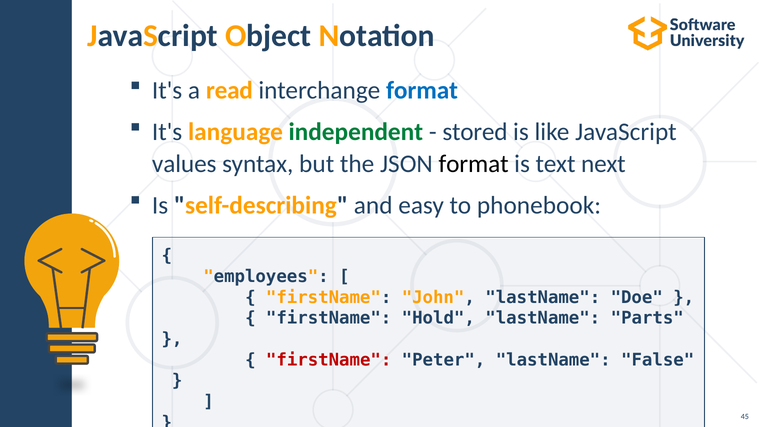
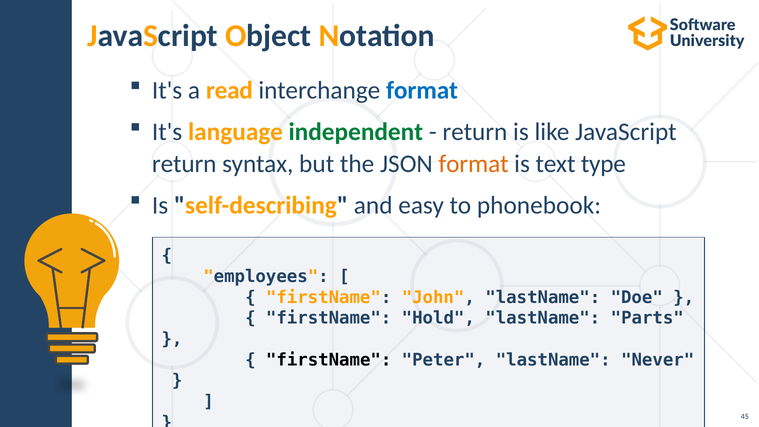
stored at (475, 132): stored -> return
values at (184, 164): values -> return
format at (474, 164) colour: black -> orange
next: next -> type
firstName at (329, 360) colour: red -> black
False: False -> Never
